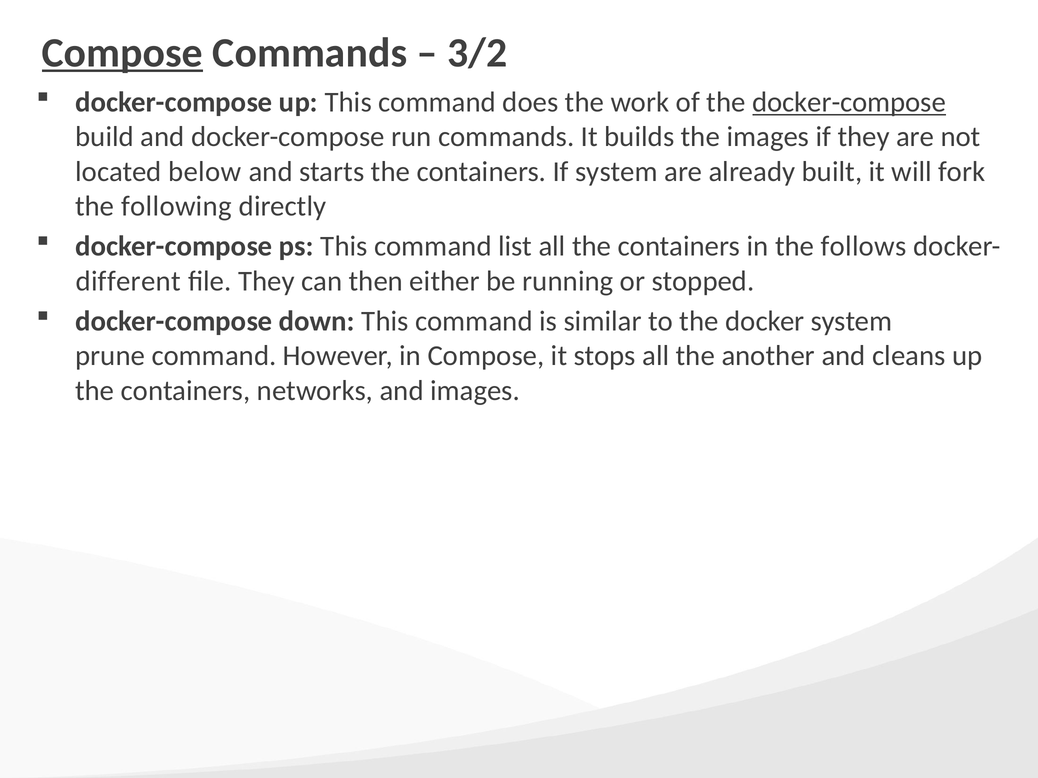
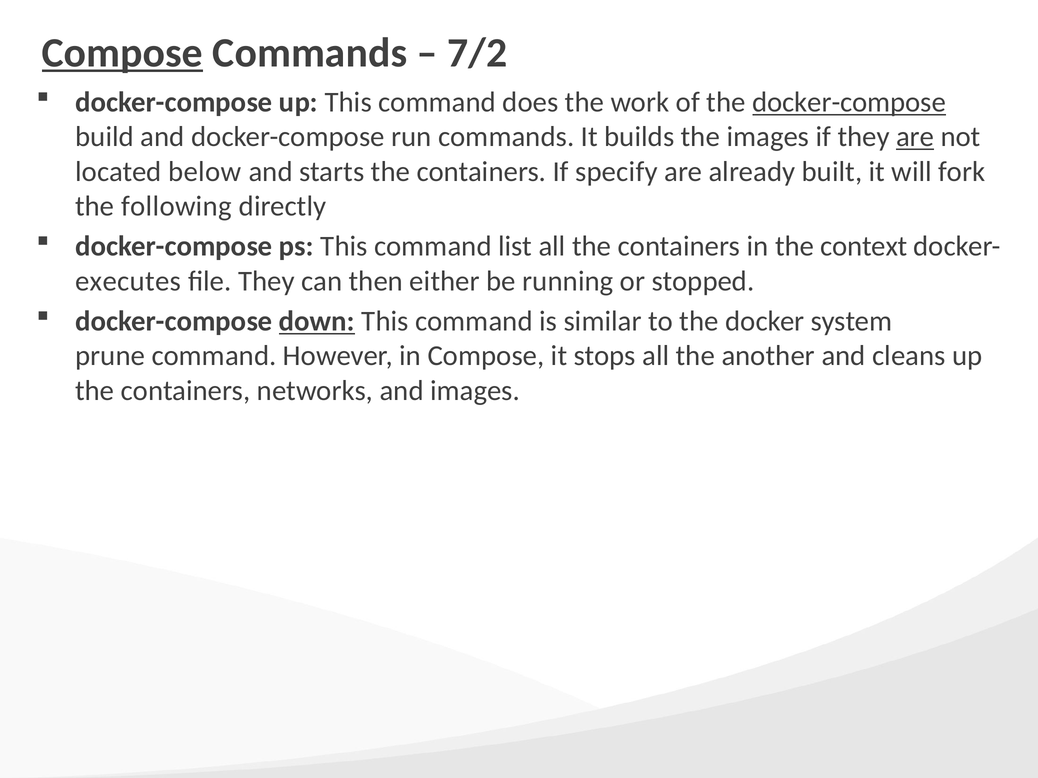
3/2: 3/2 -> 7/2
are at (915, 137) underline: none -> present
If system: system -> specify
follows: follows -> context
different: different -> executes
down underline: none -> present
